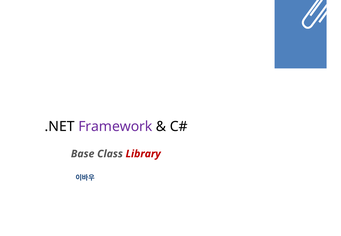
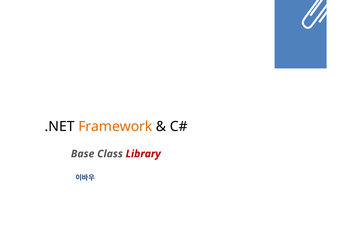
Framework colour: purple -> orange
